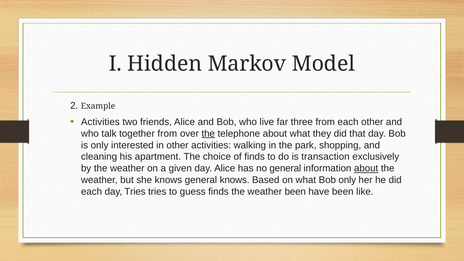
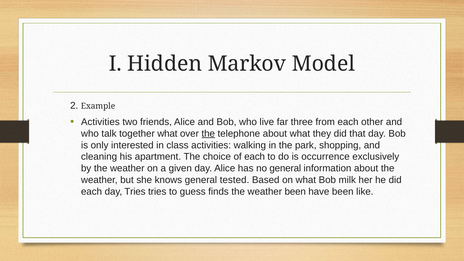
together from: from -> what
in other: other -> class
of finds: finds -> each
transaction: transaction -> occurrence
about at (366, 168) underline: present -> none
general knows: knows -> tested
Bob only: only -> milk
